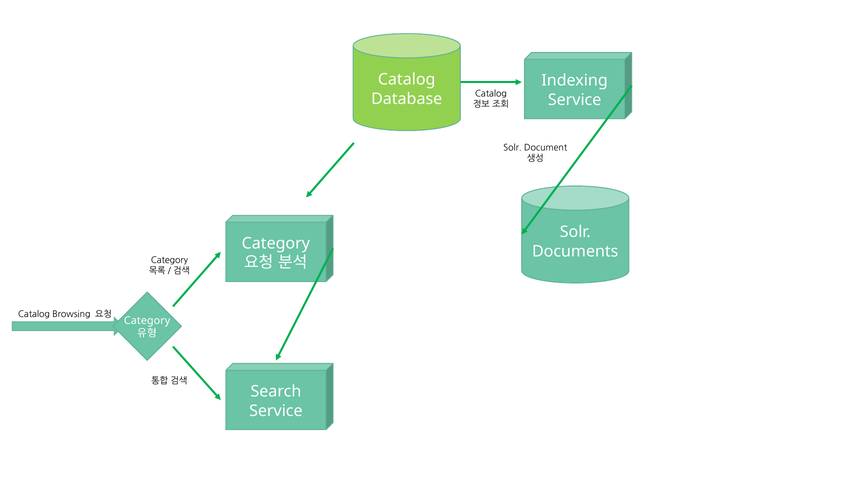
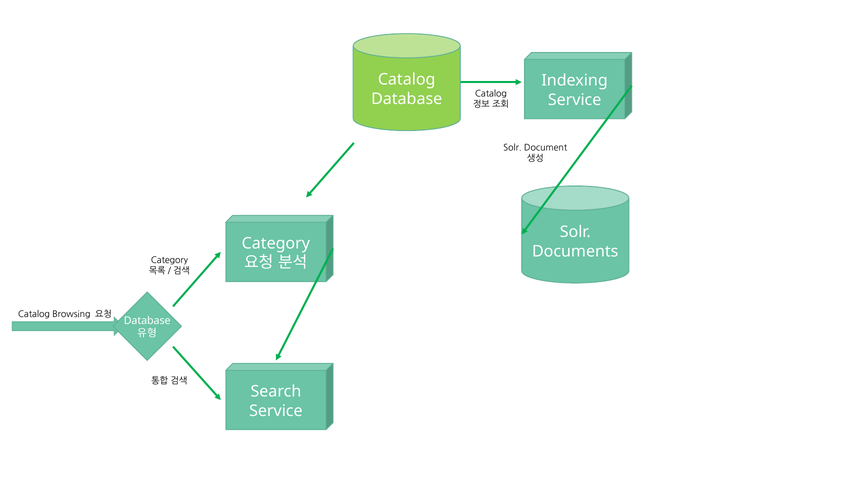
Category at (147, 321): Category -> Database
